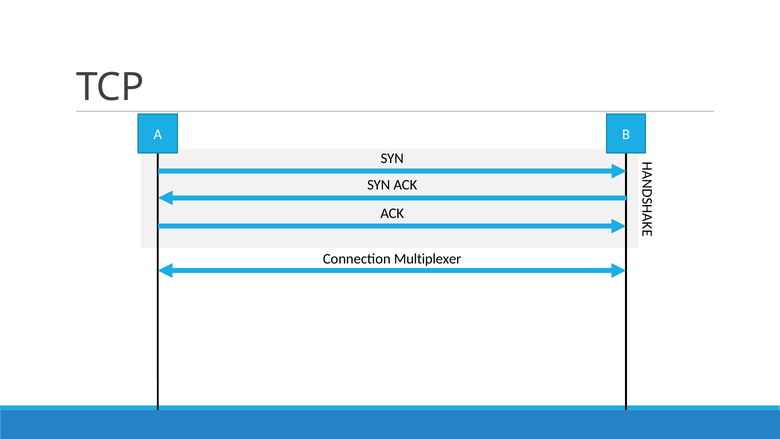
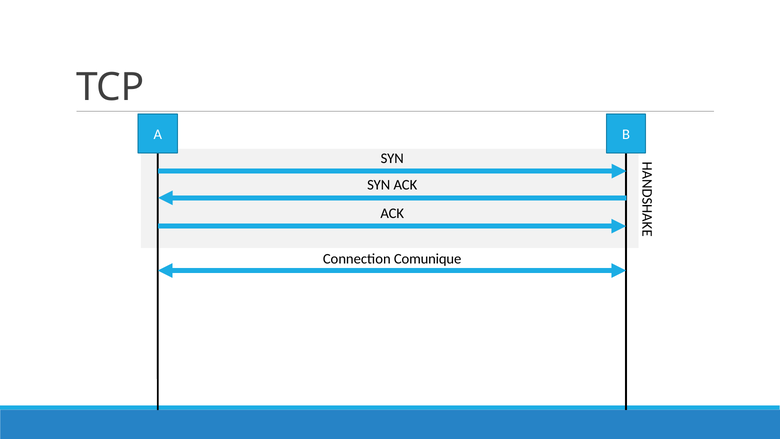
Multiplexer: Multiplexer -> Comunique
